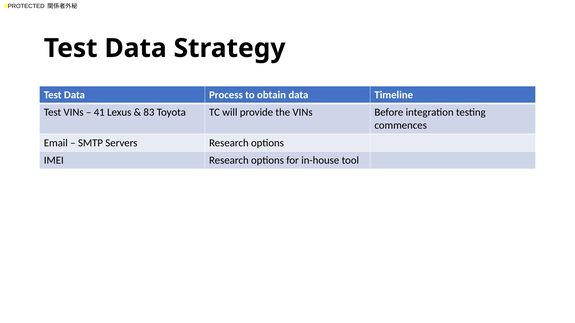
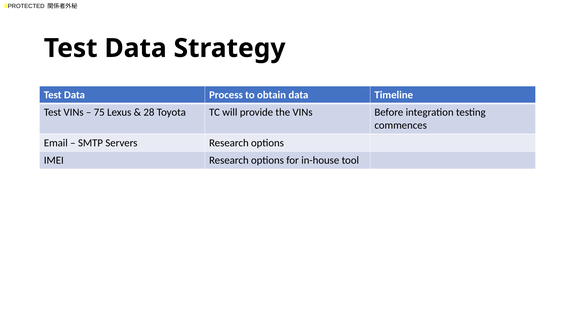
41: 41 -> 75
83: 83 -> 28
